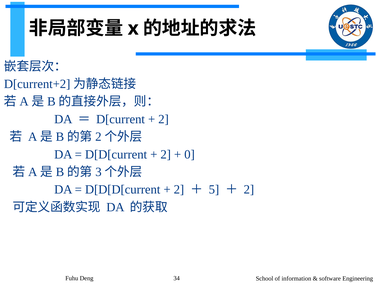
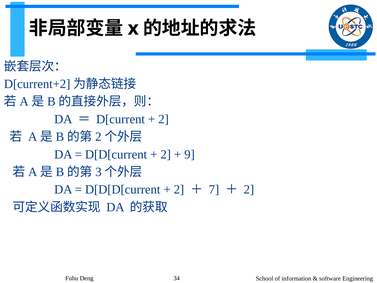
0: 0 -> 9
5: 5 -> 7
